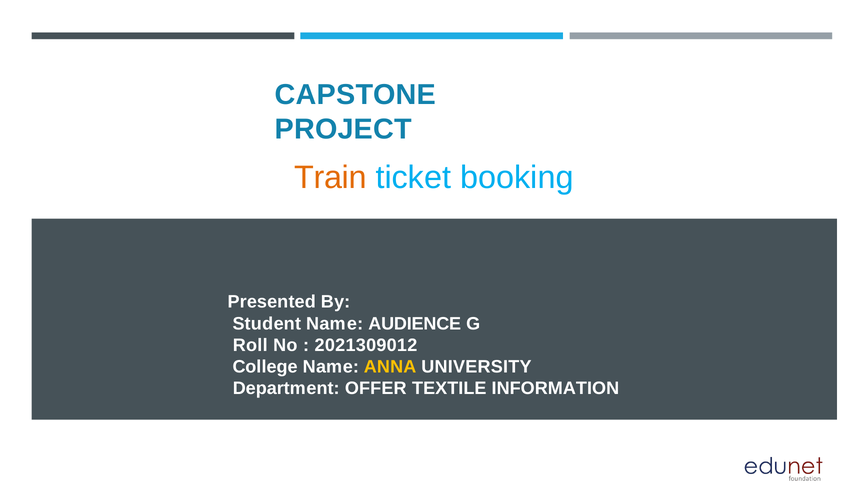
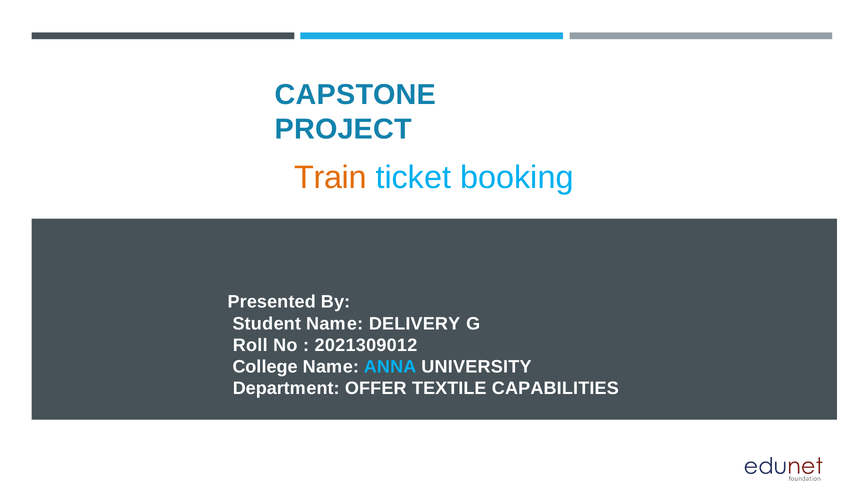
AUDIENCE: AUDIENCE -> DELIVERY
ANNA colour: yellow -> light blue
INFORMATION: INFORMATION -> CAPABILITIES
